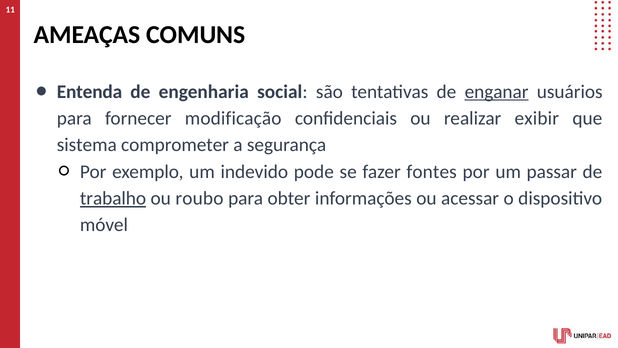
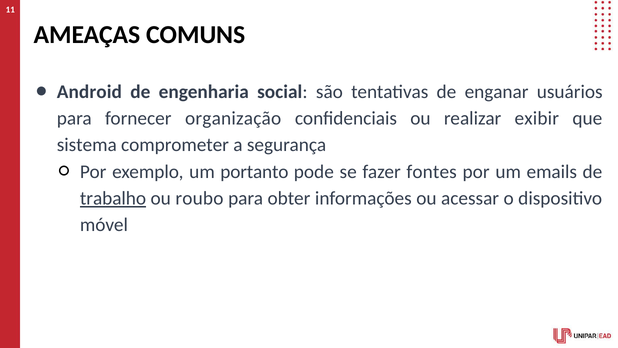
Entenda: Entenda -> Android
enganar underline: present -> none
modificação: modificação -> organização
indevido: indevido -> portanto
passar: passar -> emails
